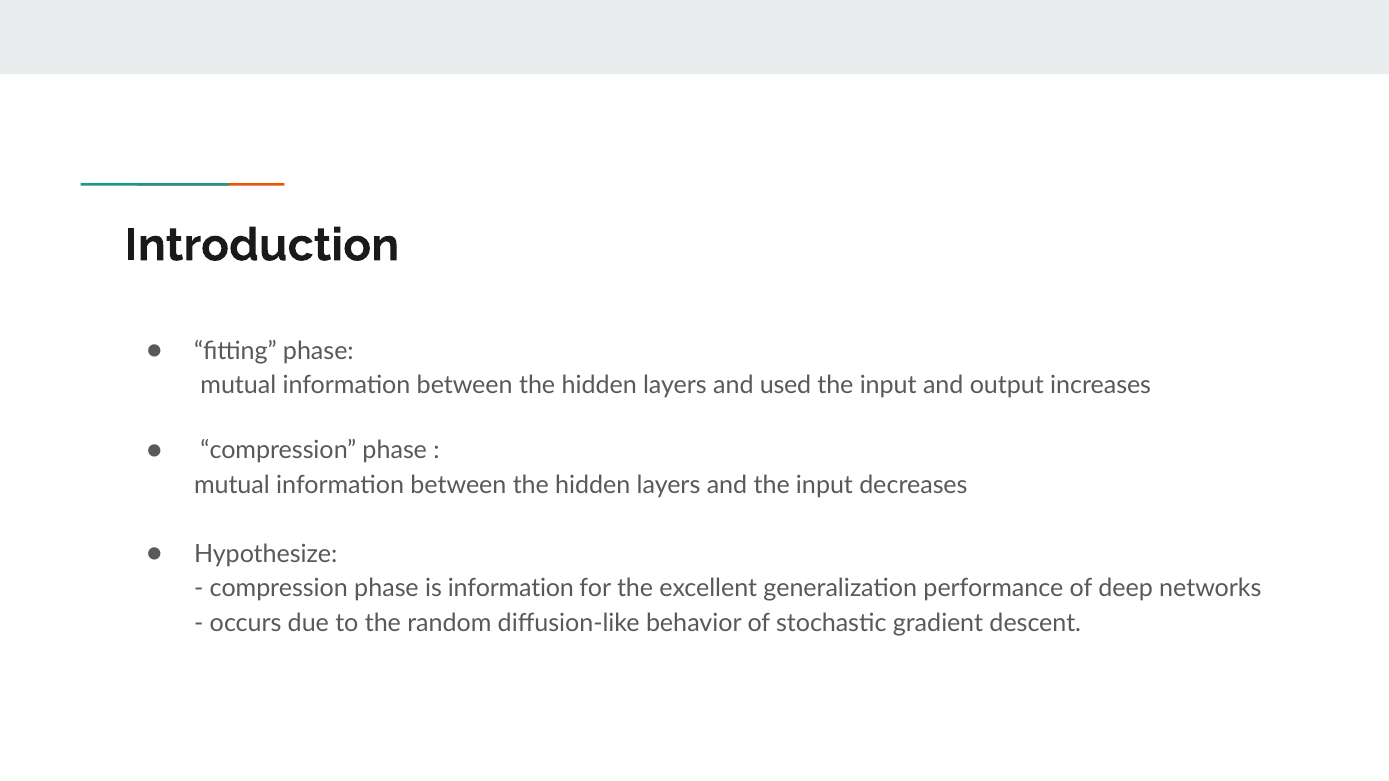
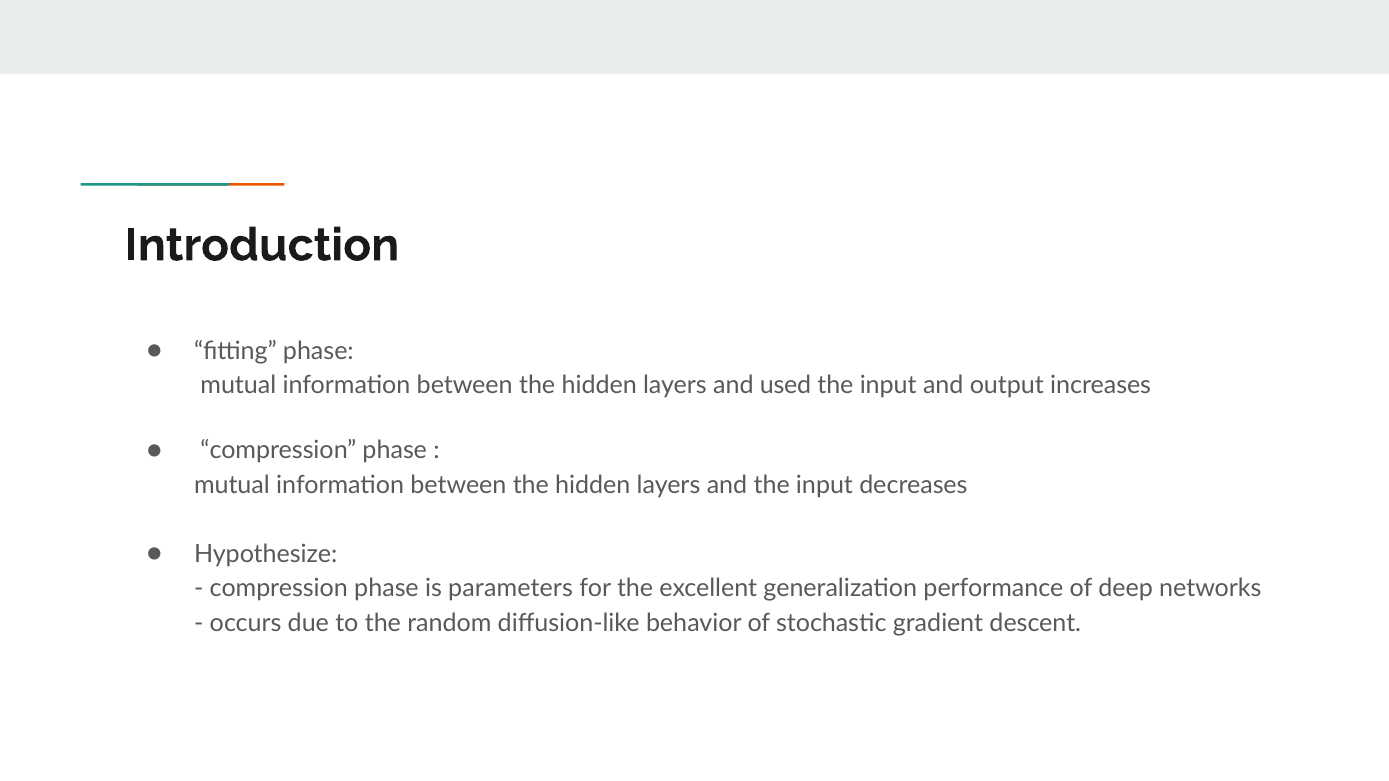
is information: information -> parameters
